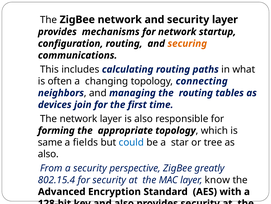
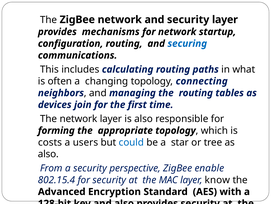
securing colour: orange -> blue
same: same -> costs
fields: fields -> users
greatly: greatly -> enable
